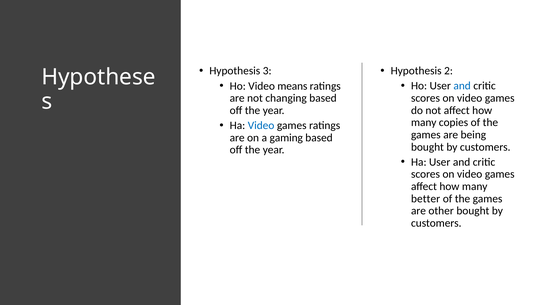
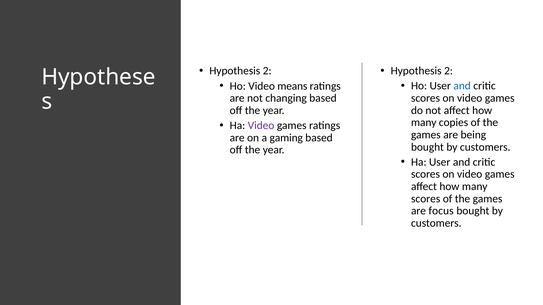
3 at (267, 71): 3 -> 2
Video at (261, 126) colour: blue -> purple
better at (426, 199): better -> scores
other: other -> focus
